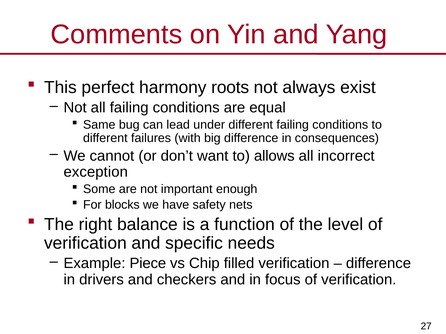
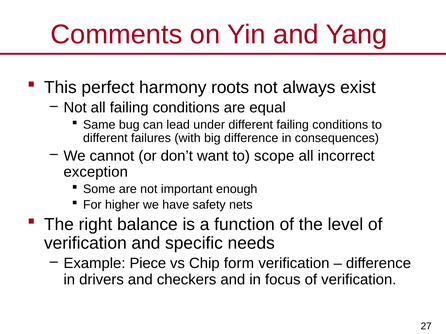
allows: allows -> scope
blocks: blocks -> higher
filled: filled -> form
